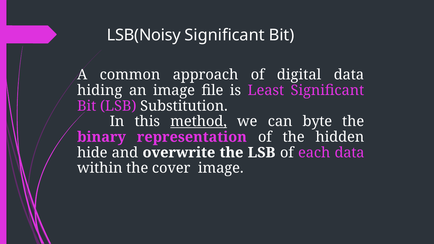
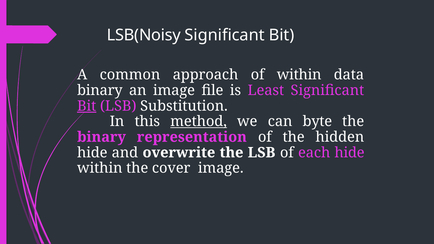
of digital: digital -> within
hiding at (100, 90): hiding -> binary
Bit at (87, 106) underline: none -> present
each data: data -> hide
